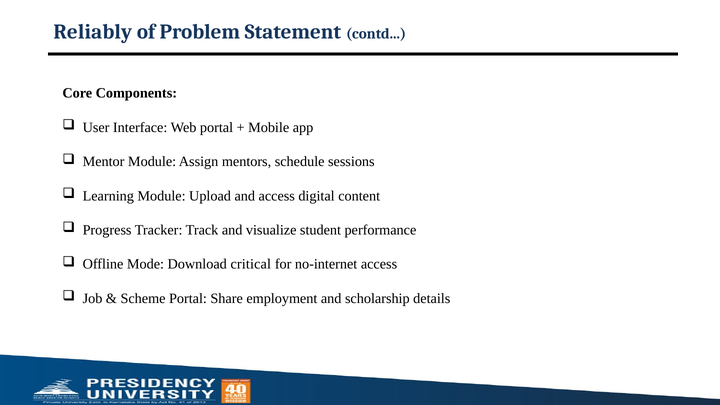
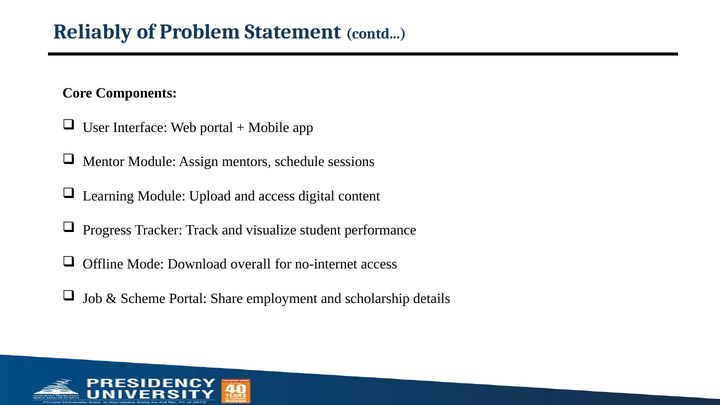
critical: critical -> overall
